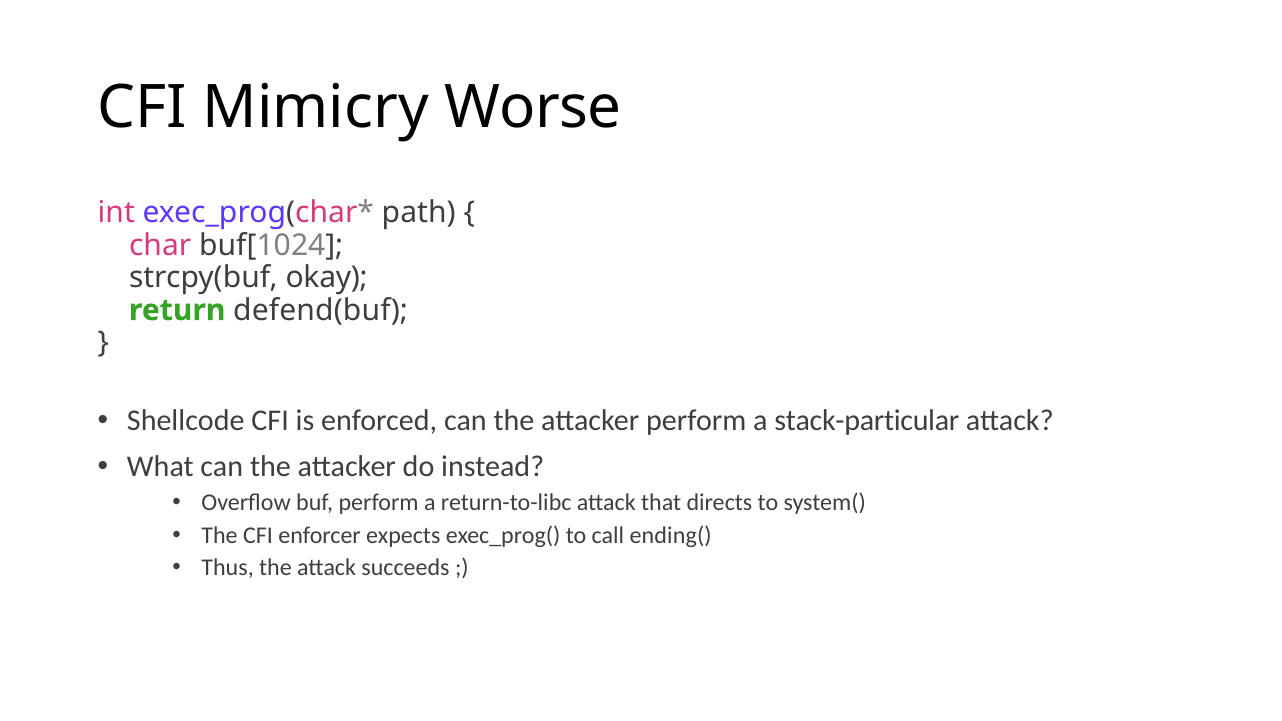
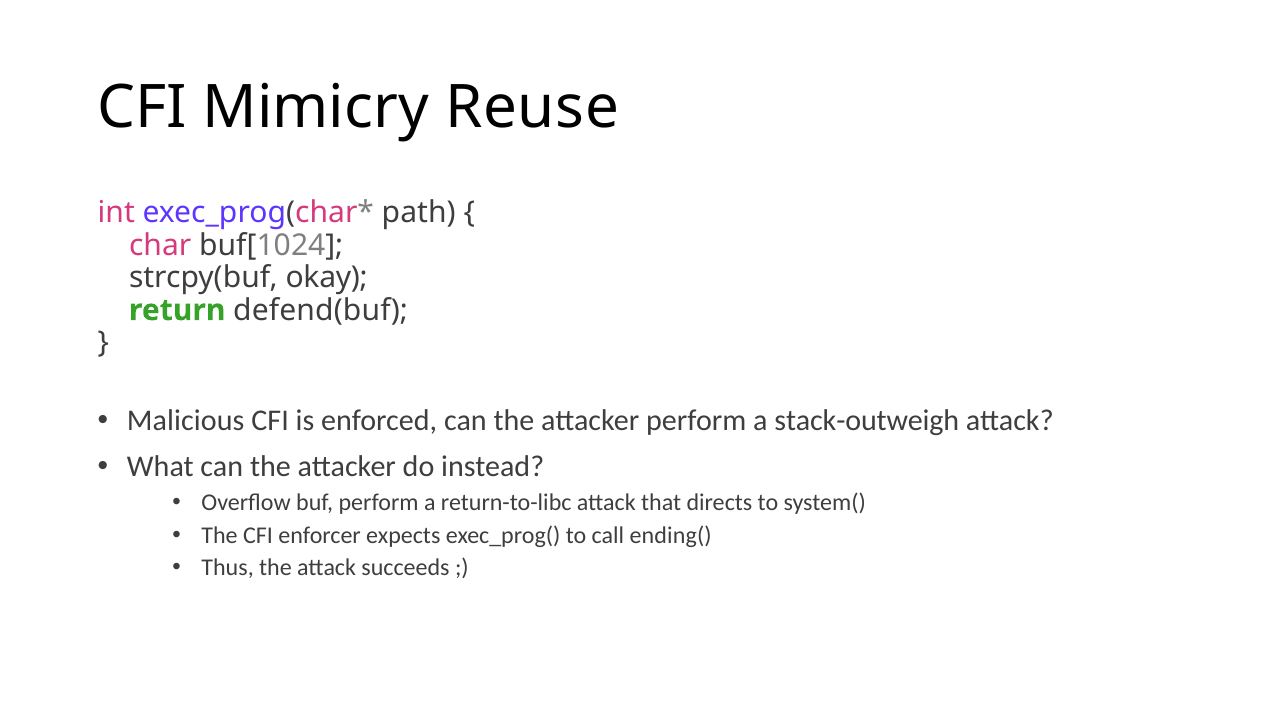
Worse: Worse -> Reuse
Shellcode: Shellcode -> Malicious
stack-particular: stack-particular -> stack-outweigh
